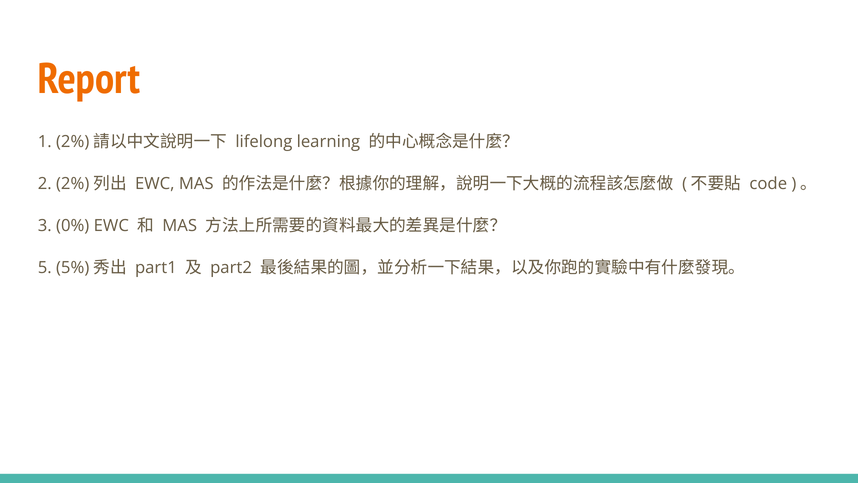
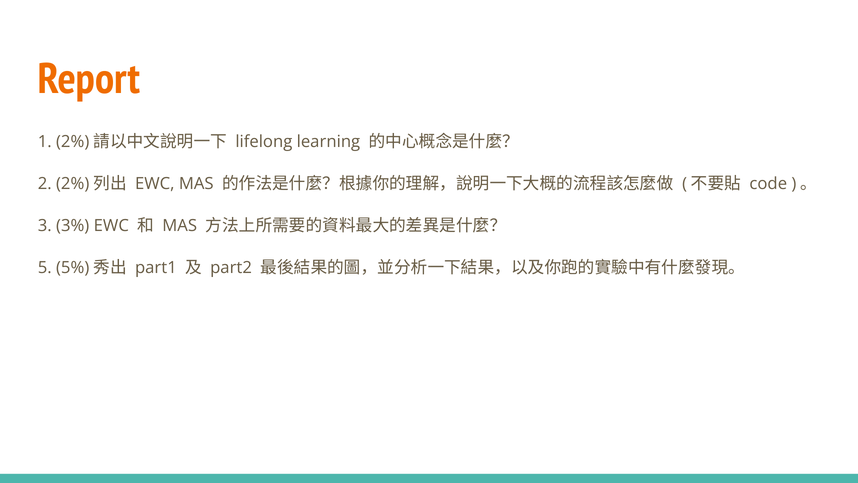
0%: 0% -> 3%
